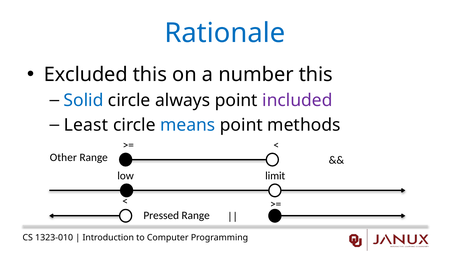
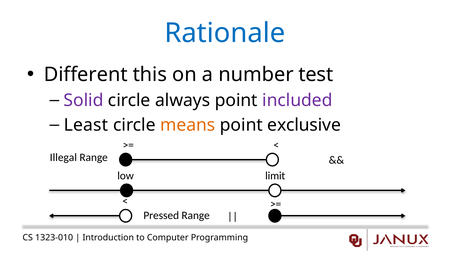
Excluded: Excluded -> Different
number this: this -> test
Solid colour: blue -> purple
means colour: blue -> orange
methods: methods -> exclusive
Other: Other -> Illegal
